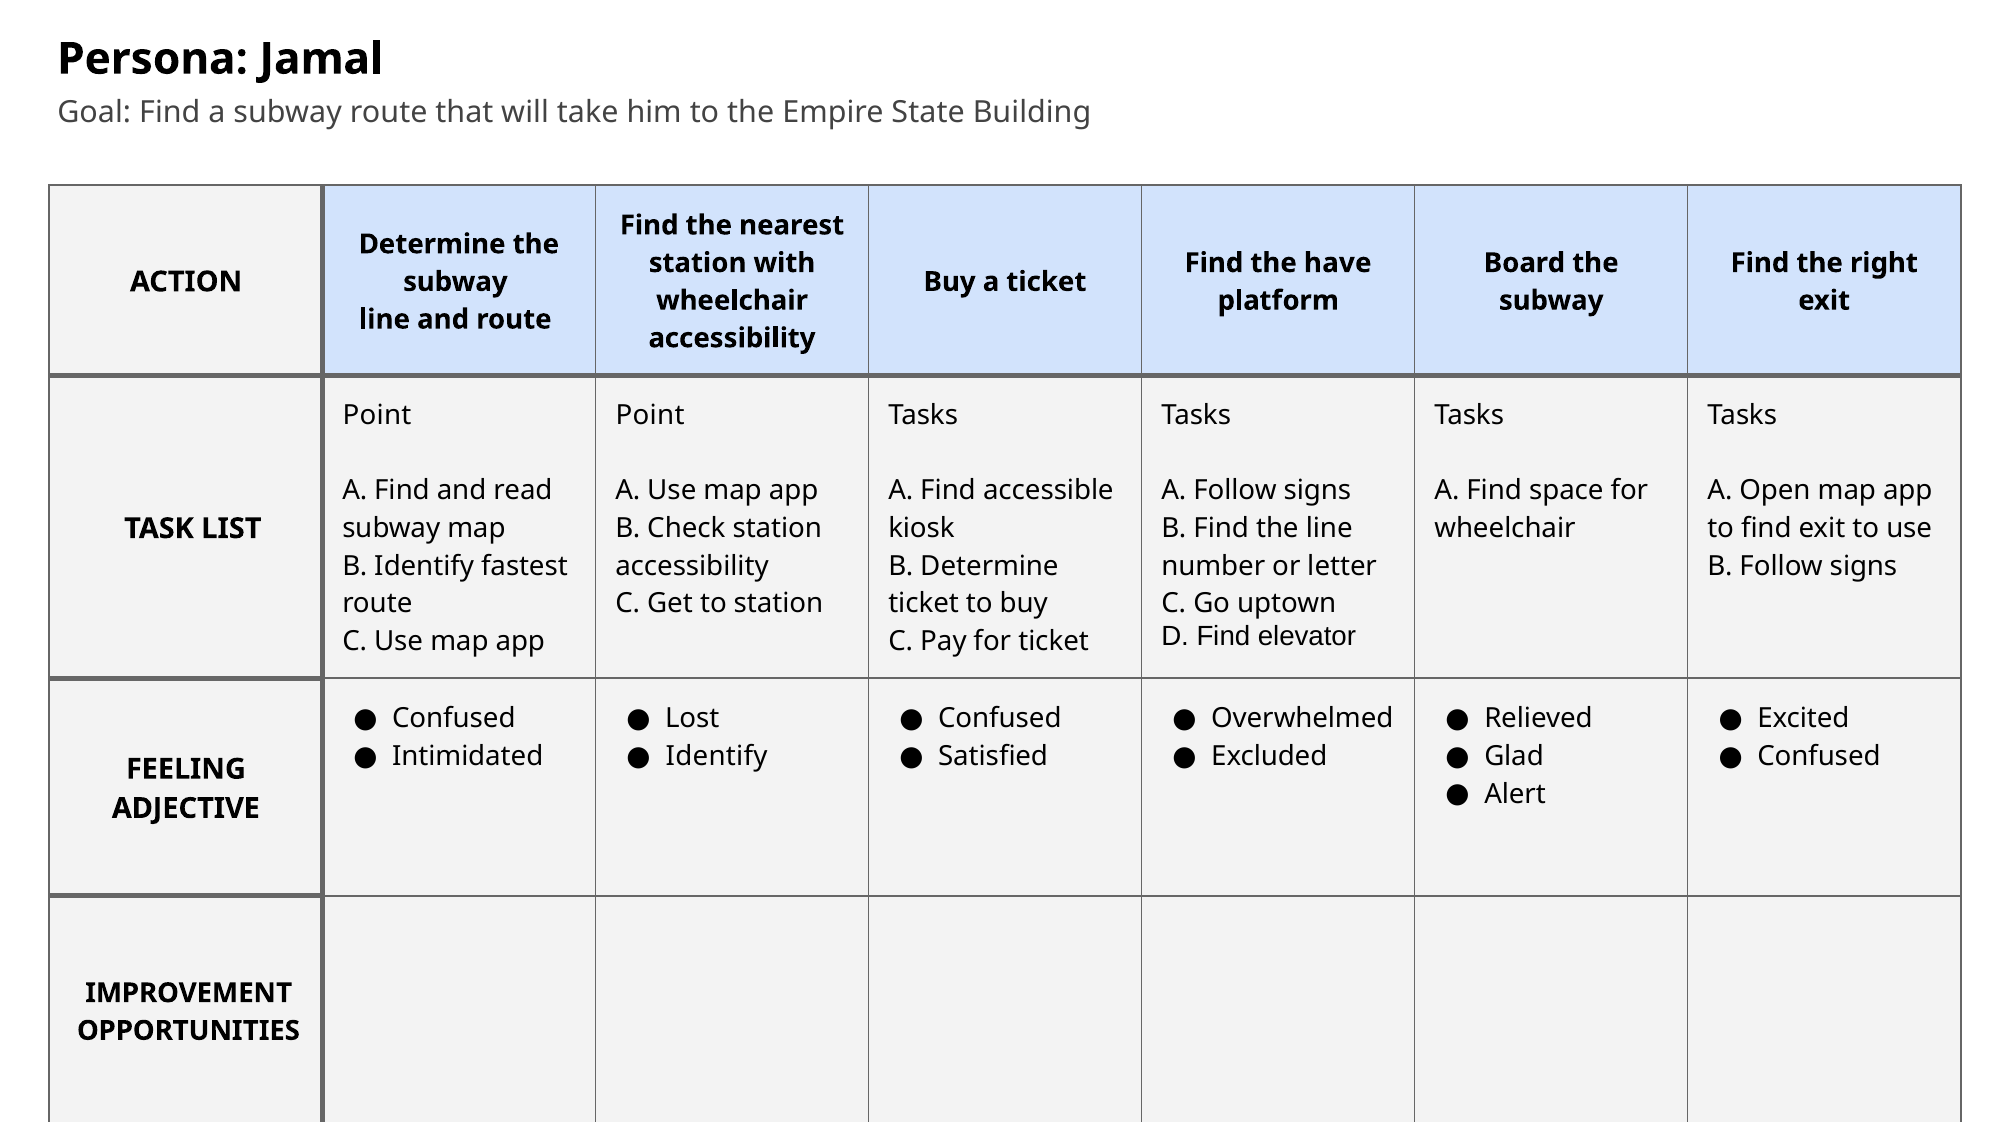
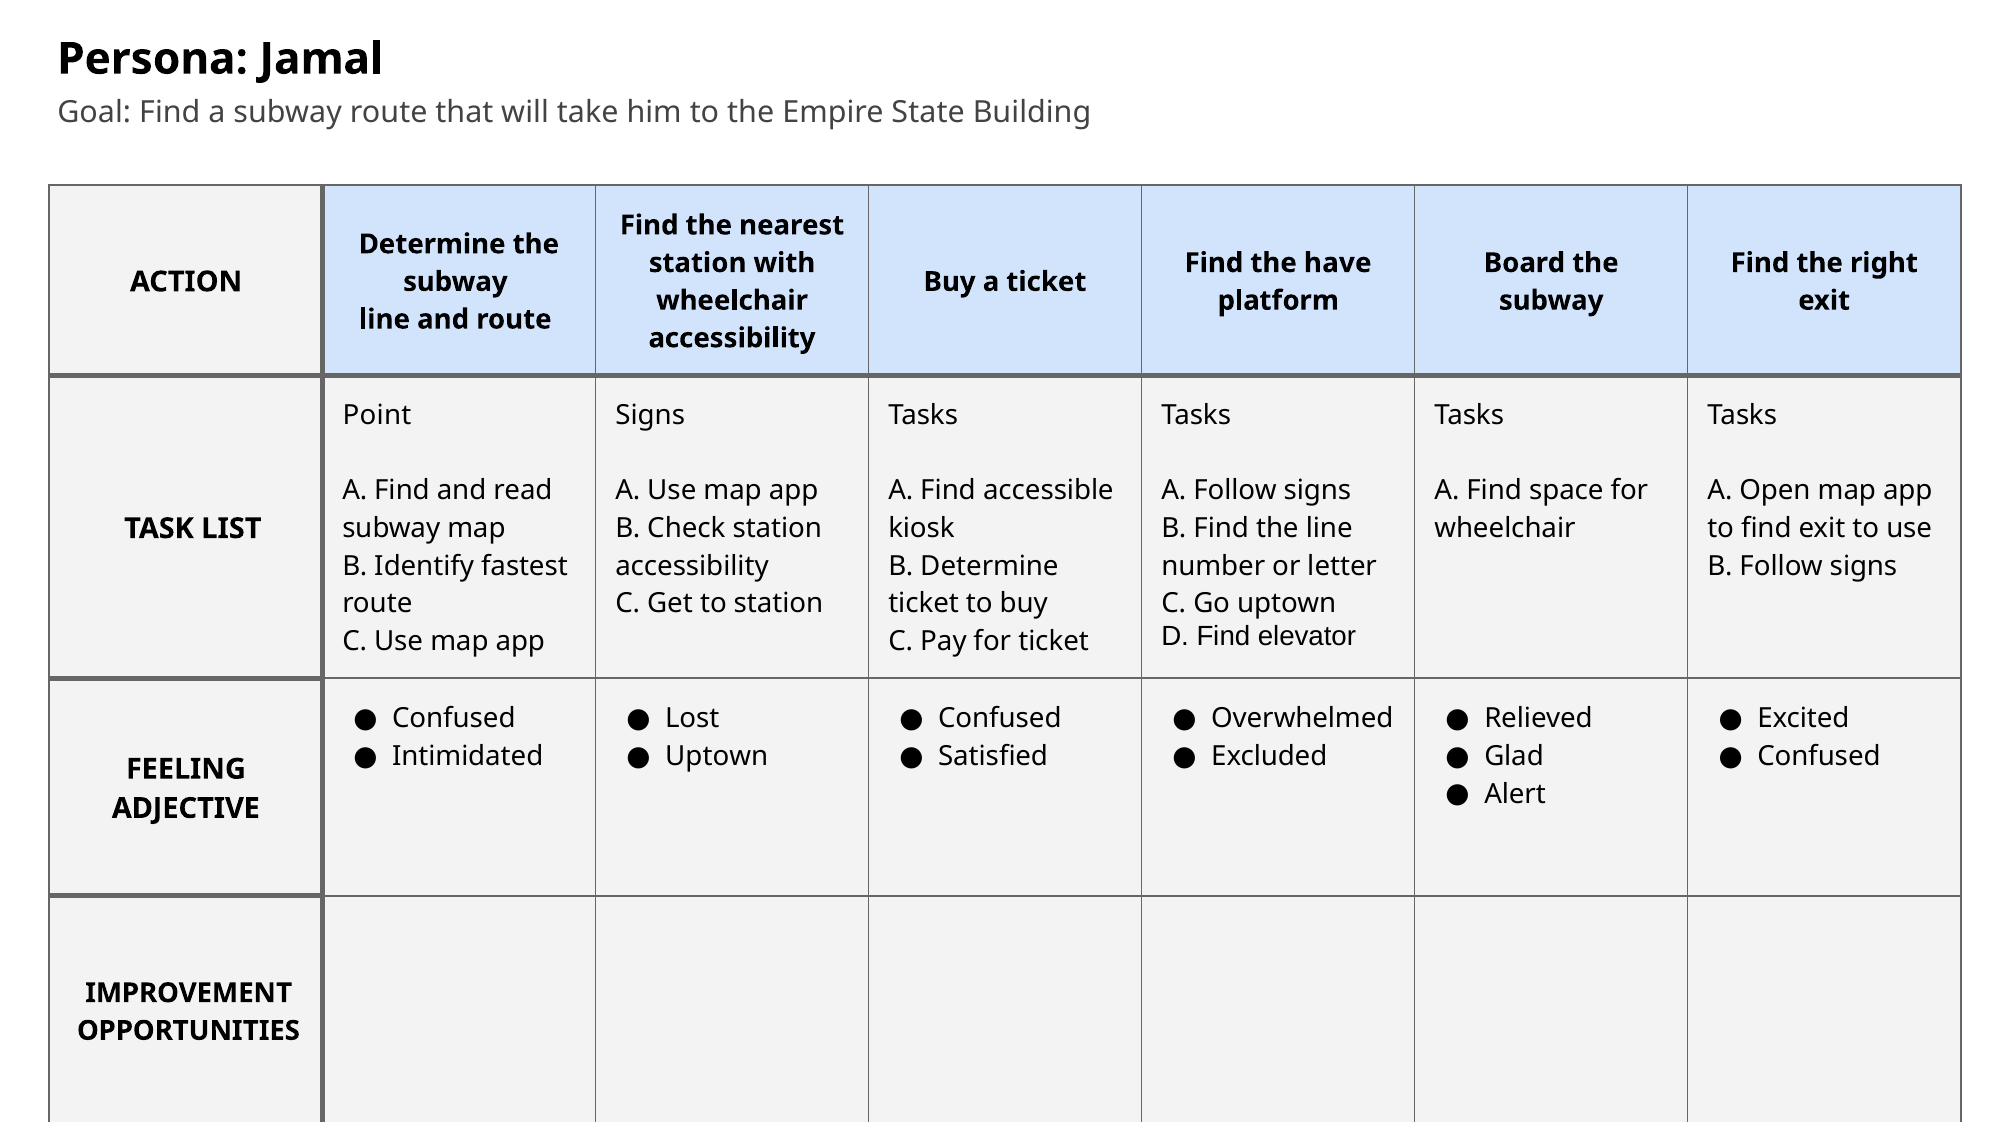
Point at (650, 415): Point -> Signs
Identify at (717, 756): Identify -> Uptown
